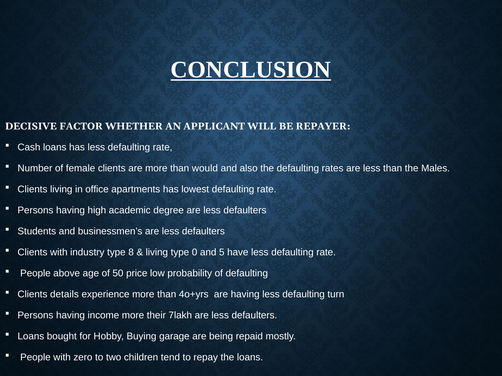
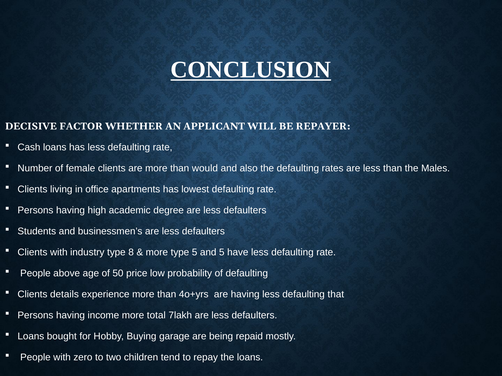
living at (157, 253): living -> more
type 0: 0 -> 5
turn: turn -> that
their: their -> total
